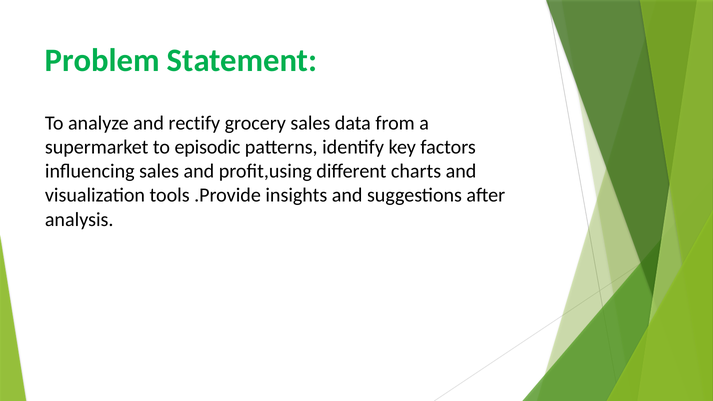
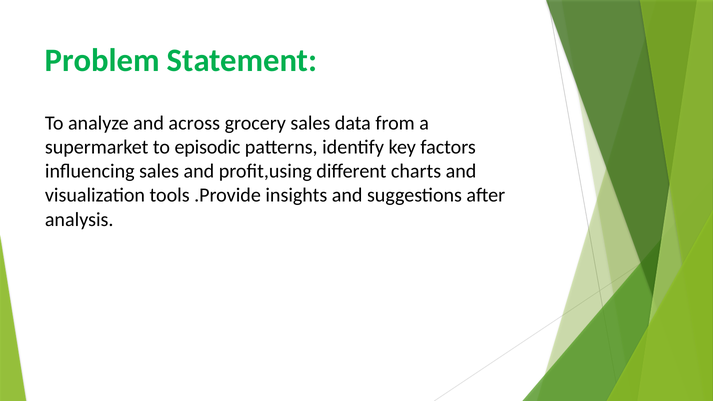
rectify: rectify -> across
